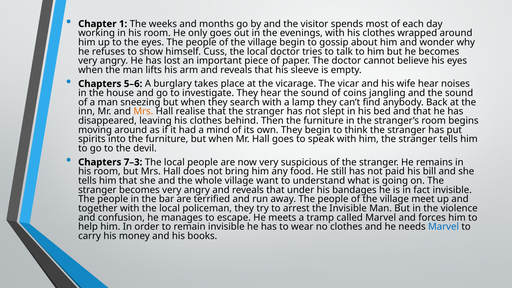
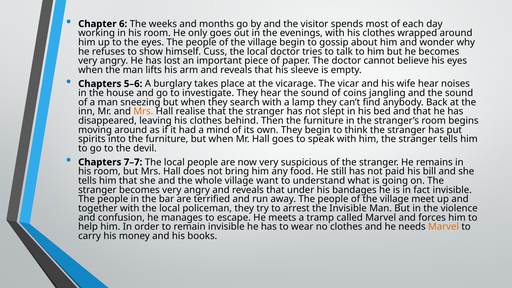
1: 1 -> 6
7–3: 7–3 -> 7–7
Marvel at (444, 227) colour: blue -> orange
